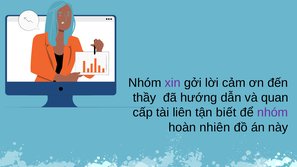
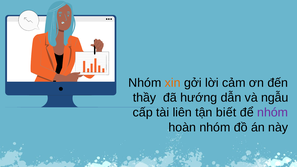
xin colour: purple -> orange
quan: quan -> ngẫu
hoàn nhiên: nhiên -> nhóm
